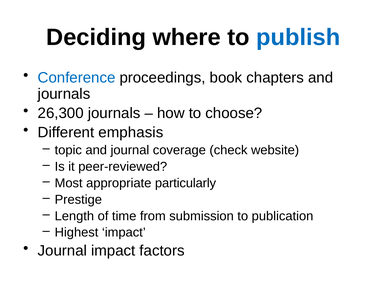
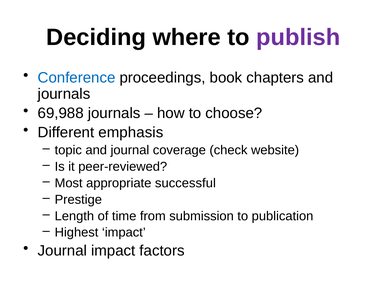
publish colour: blue -> purple
26,300: 26,300 -> 69,988
particularly: particularly -> successful
